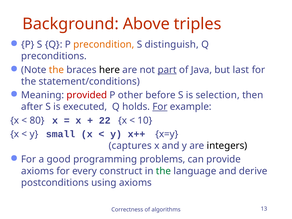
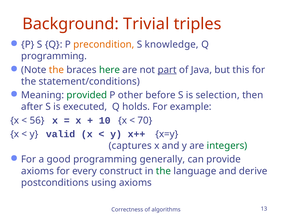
Above: Above -> Trivial
distinguish: distinguish -> knowledge
preconditions at (54, 56): preconditions -> programming
here colour: black -> green
last: last -> this
provided colour: red -> green
For at (160, 107) underline: present -> none
80: 80 -> 56
22: 22 -> 10
10: 10 -> 70
small: small -> valid
integers colour: black -> green
problems: problems -> generally
